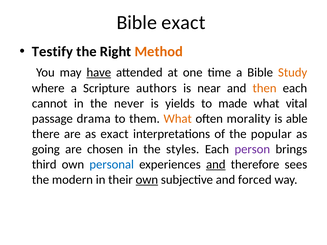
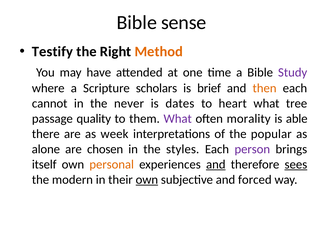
Bible exact: exact -> sense
have underline: present -> none
Study colour: orange -> purple
authors: authors -> scholars
near: near -> brief
yields: yields -> dates
made: made -> heart
vital: vital -> tree
drama: drama -> quality
What at (178, 119) colour: orange -> purple
as exact: exact -> week
going: going -> alone
third: third -> itself
personal colour: blue -> orange
sees underline: none -> present
